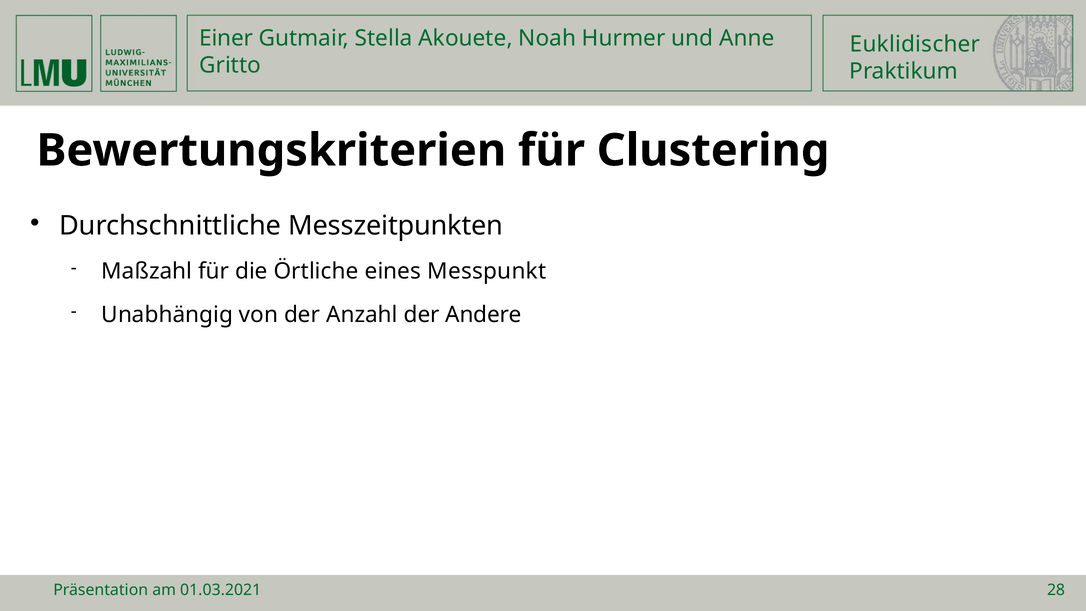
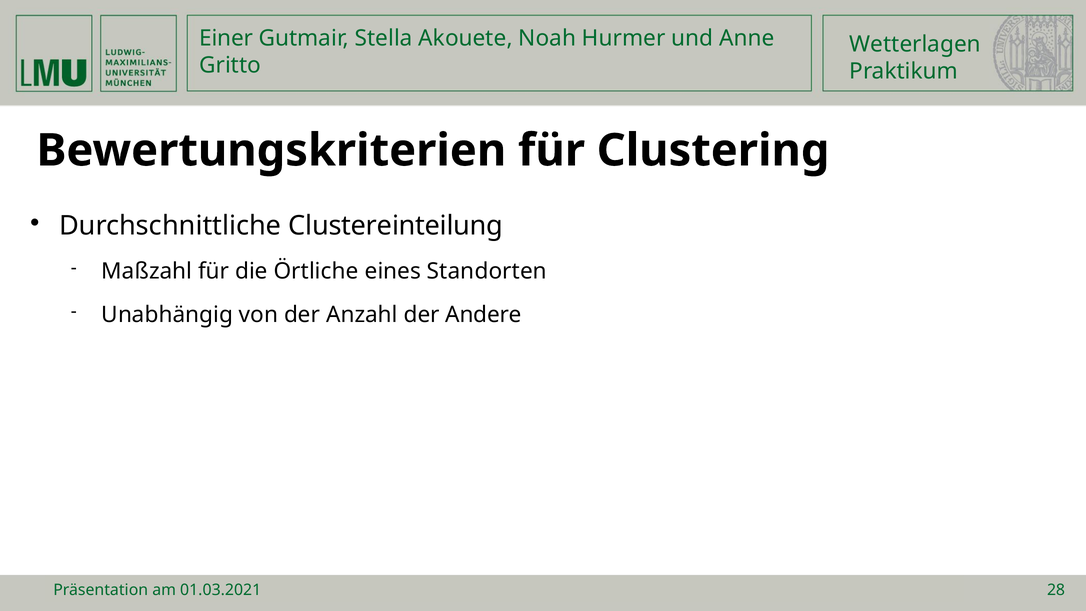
Euklidischer: Euklidischer -> Wetterlagen
Messzeitpunkten: Messzeitpunkten -> Clustereinteilung
Messpunkt: Messpunkt -> Standorten
